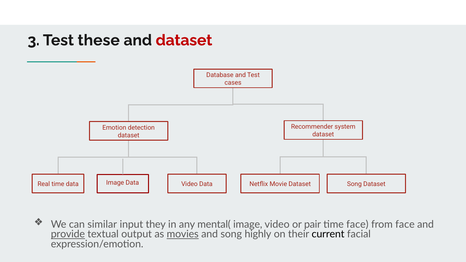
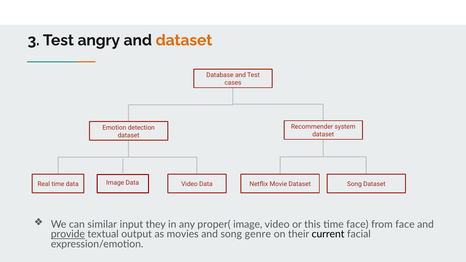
these: these -> angry
dataset at (184, 40) colour: red -> orange
mental(: mental( -> proper(
pair: pair -> this
movies underline: present -> none
highly: highly -> genre
